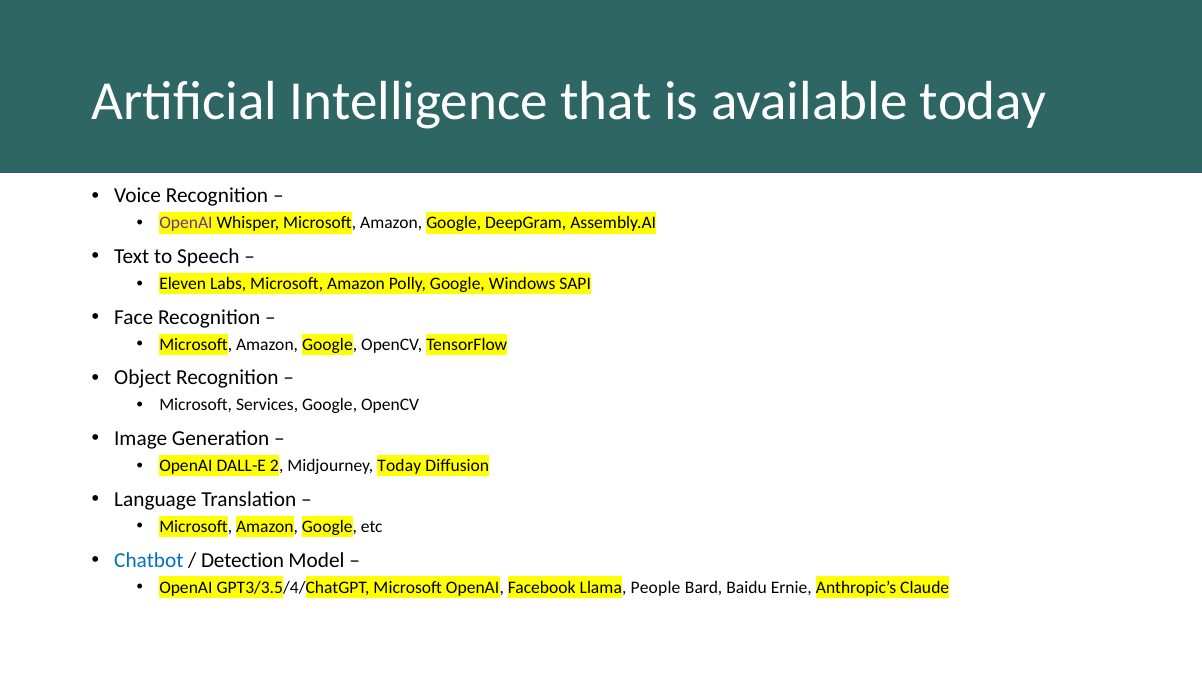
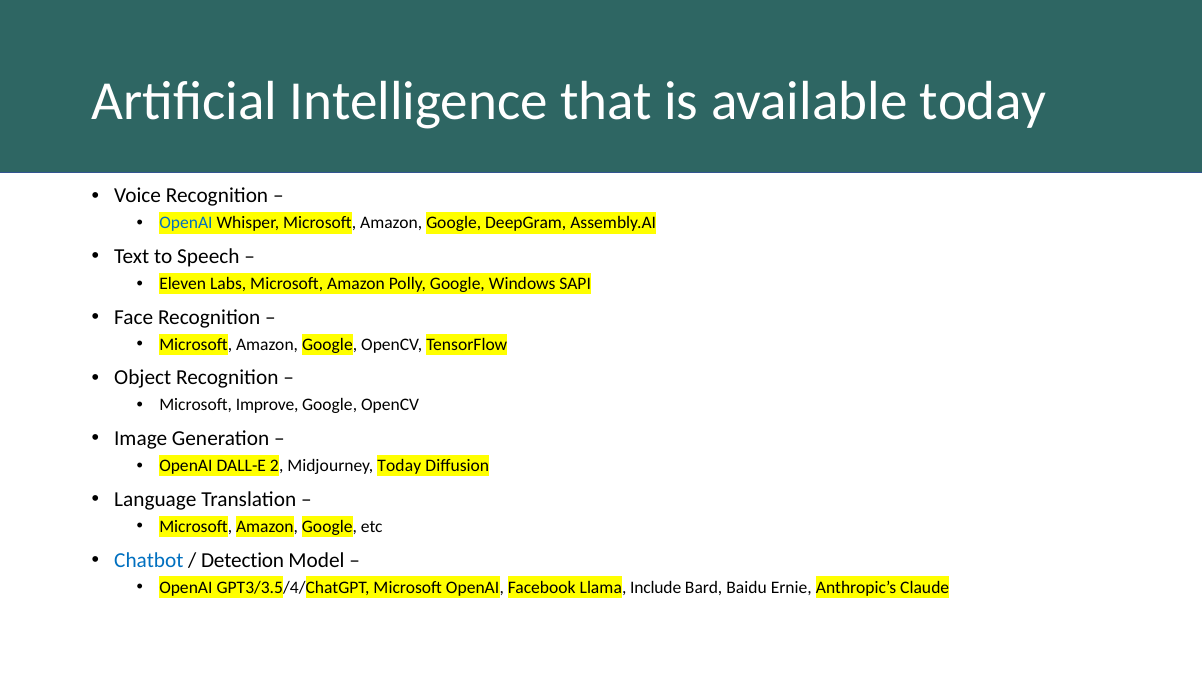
OpenAI at (186, 223) colour: purple -> blue
Services: Services -> Improve
People: People -> Include
